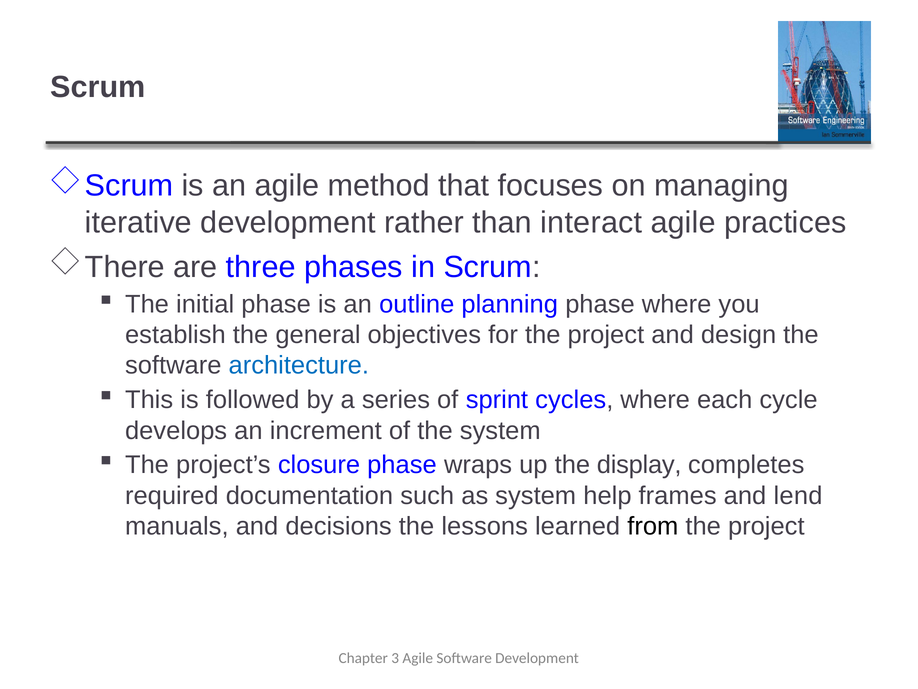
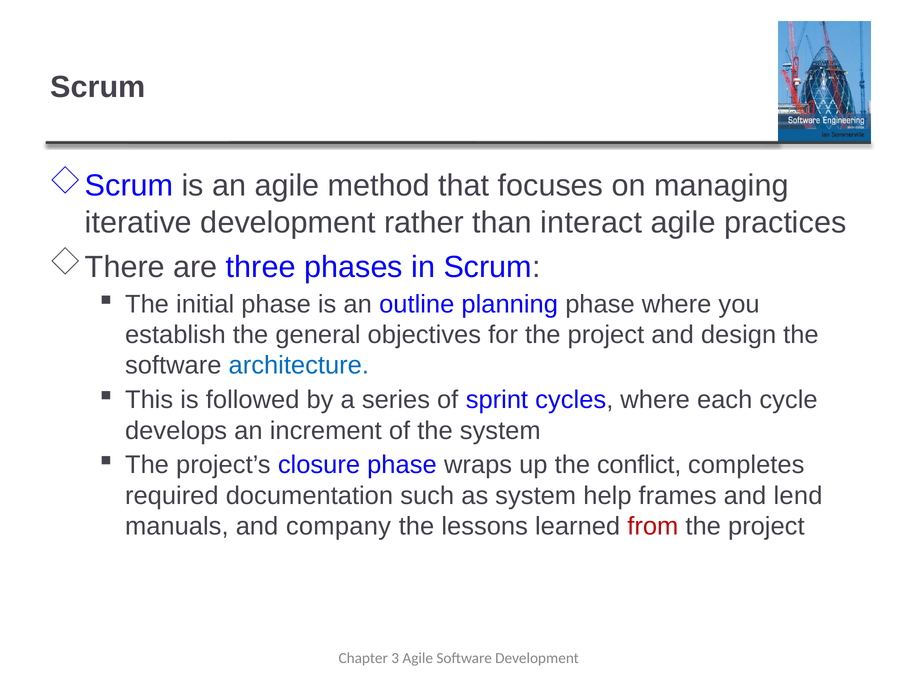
display: display -> conflict
decisions: decisions -> company
from colour: black -> red
